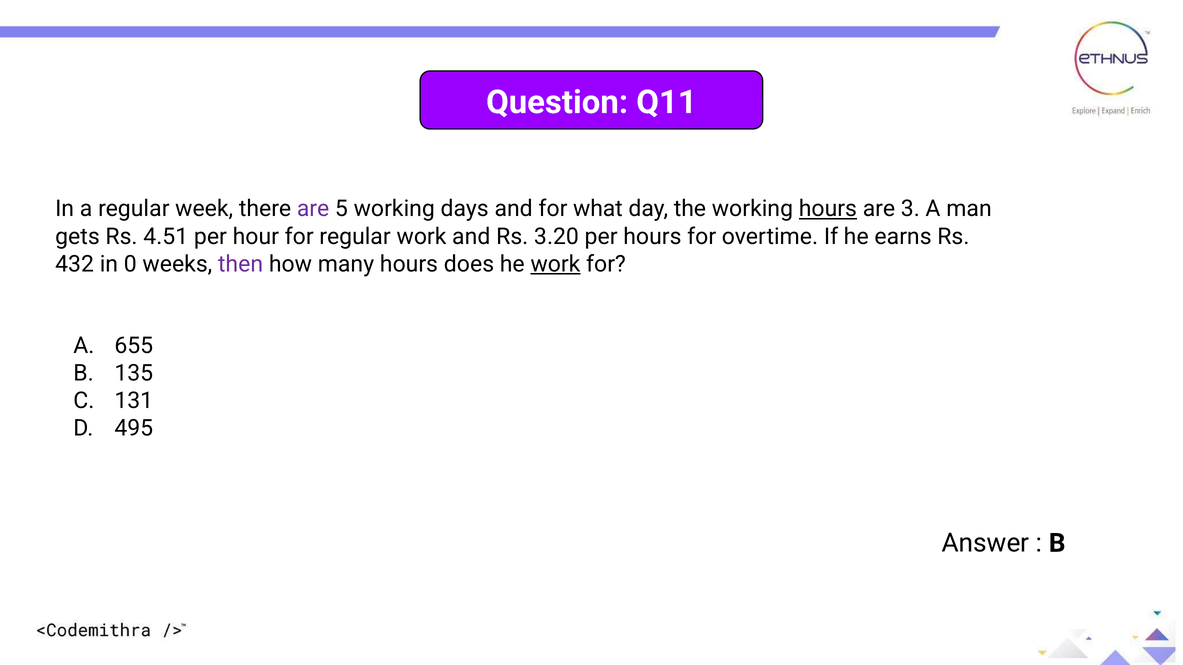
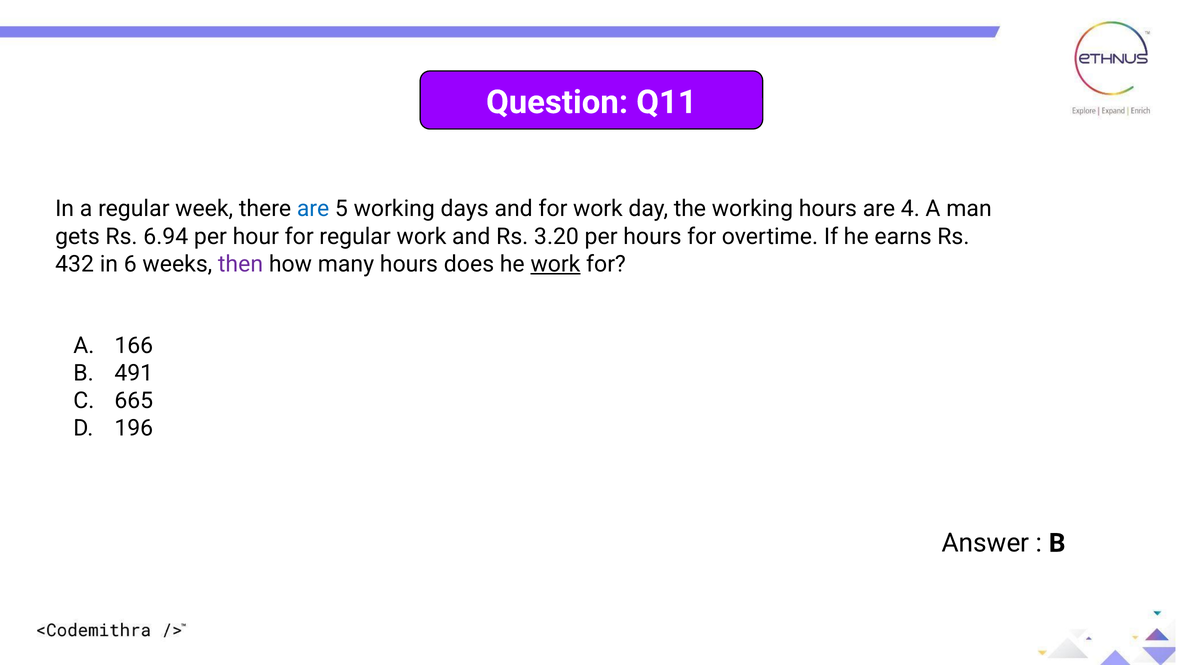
are at (313, 209) colour: purple -> blue
for what: what -> work
hours at (828, 209) underline: present -> none
3: 3 -> 4
4.51: 4.51 -> 6.94
0: 0 -> 6
655: 655 -> 166
135: 135 -> 491
131: 131 -> 665
495: 495 -> 196
